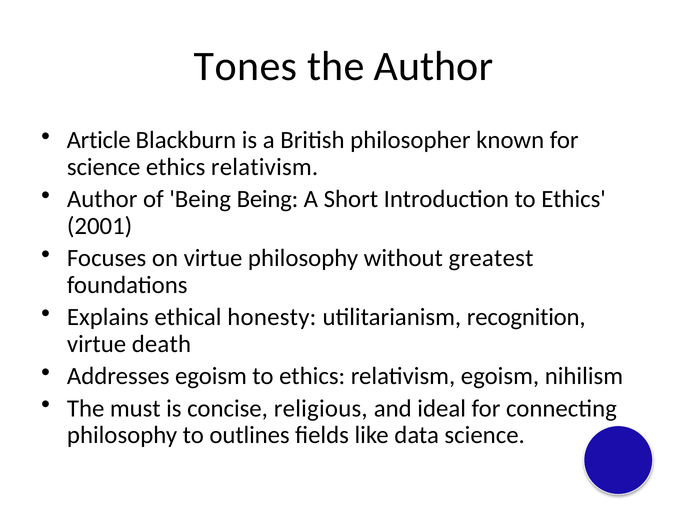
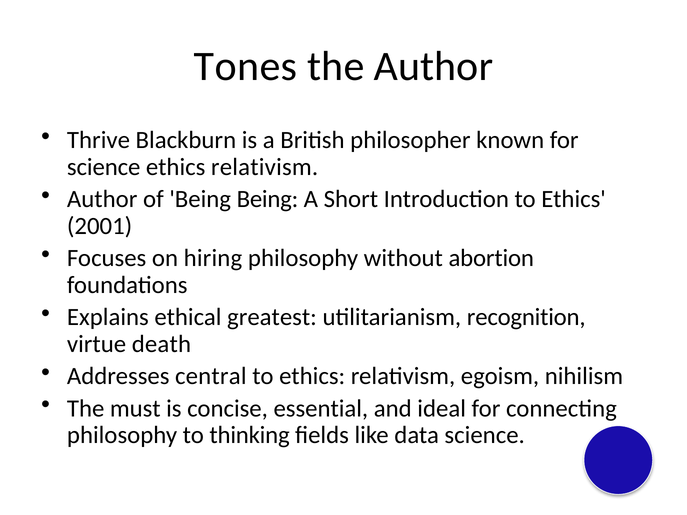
Article: Article -> Thrive
on virtue: virtue -> hiring
greatest: greatest -> abortion
honesty: honesty -> greatest
Addresses egoism: egoism -> central
religious: religious -> essential
outlines: outlines -> thinking
